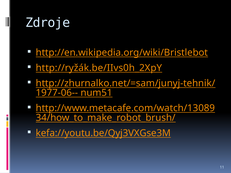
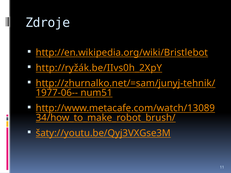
kefa://youtu.be/Qyj3VXGse3M: kefa://youtu.be/Qyj3VXGse3M -> šaty://youtu.be/Qyj3VXGse3M
